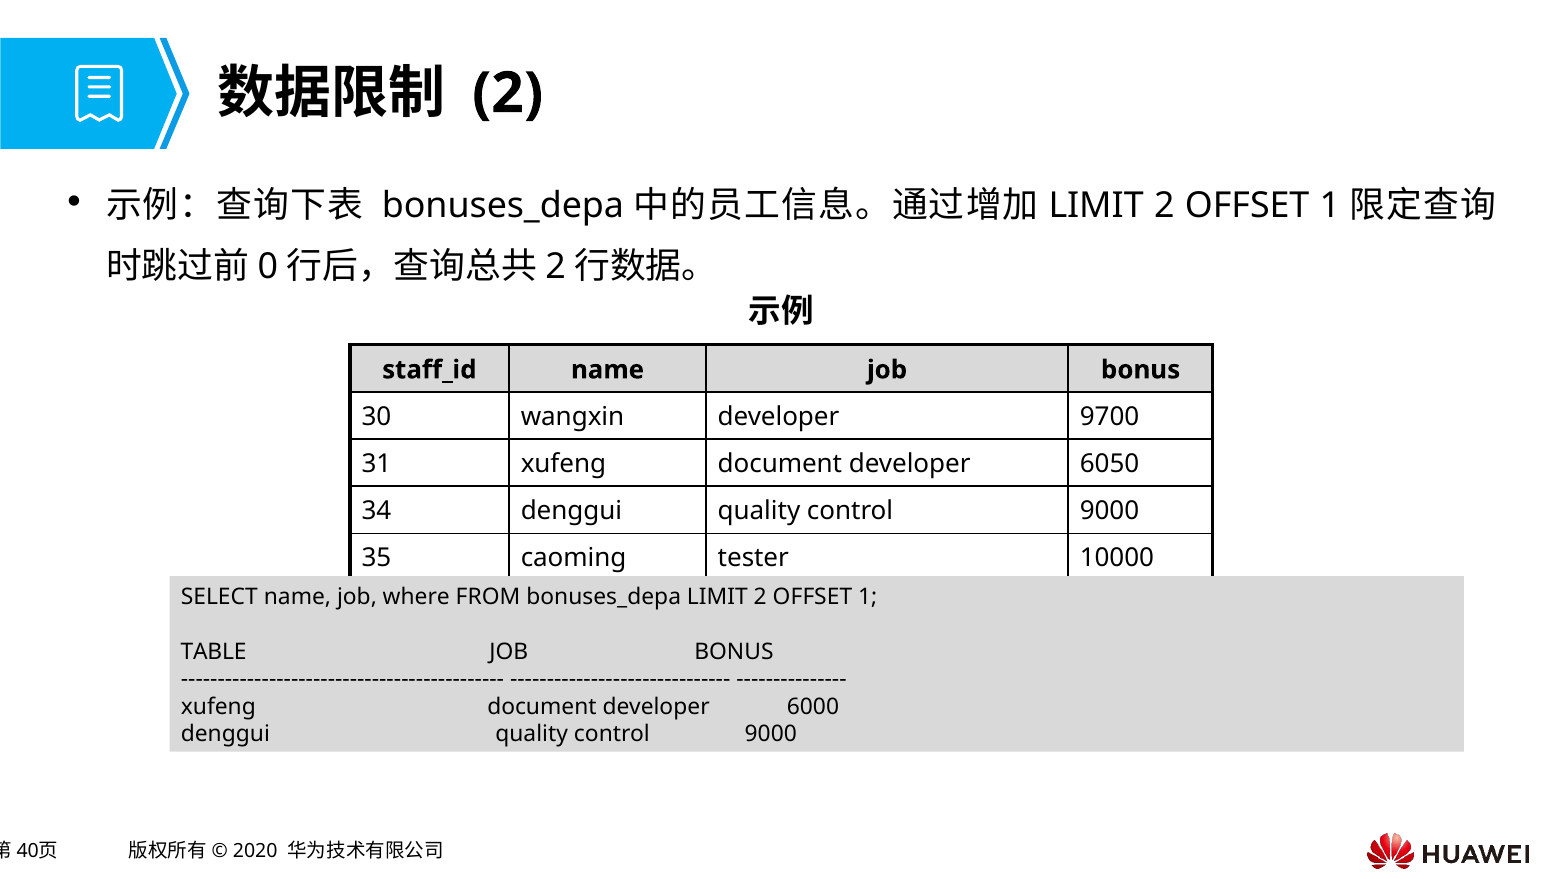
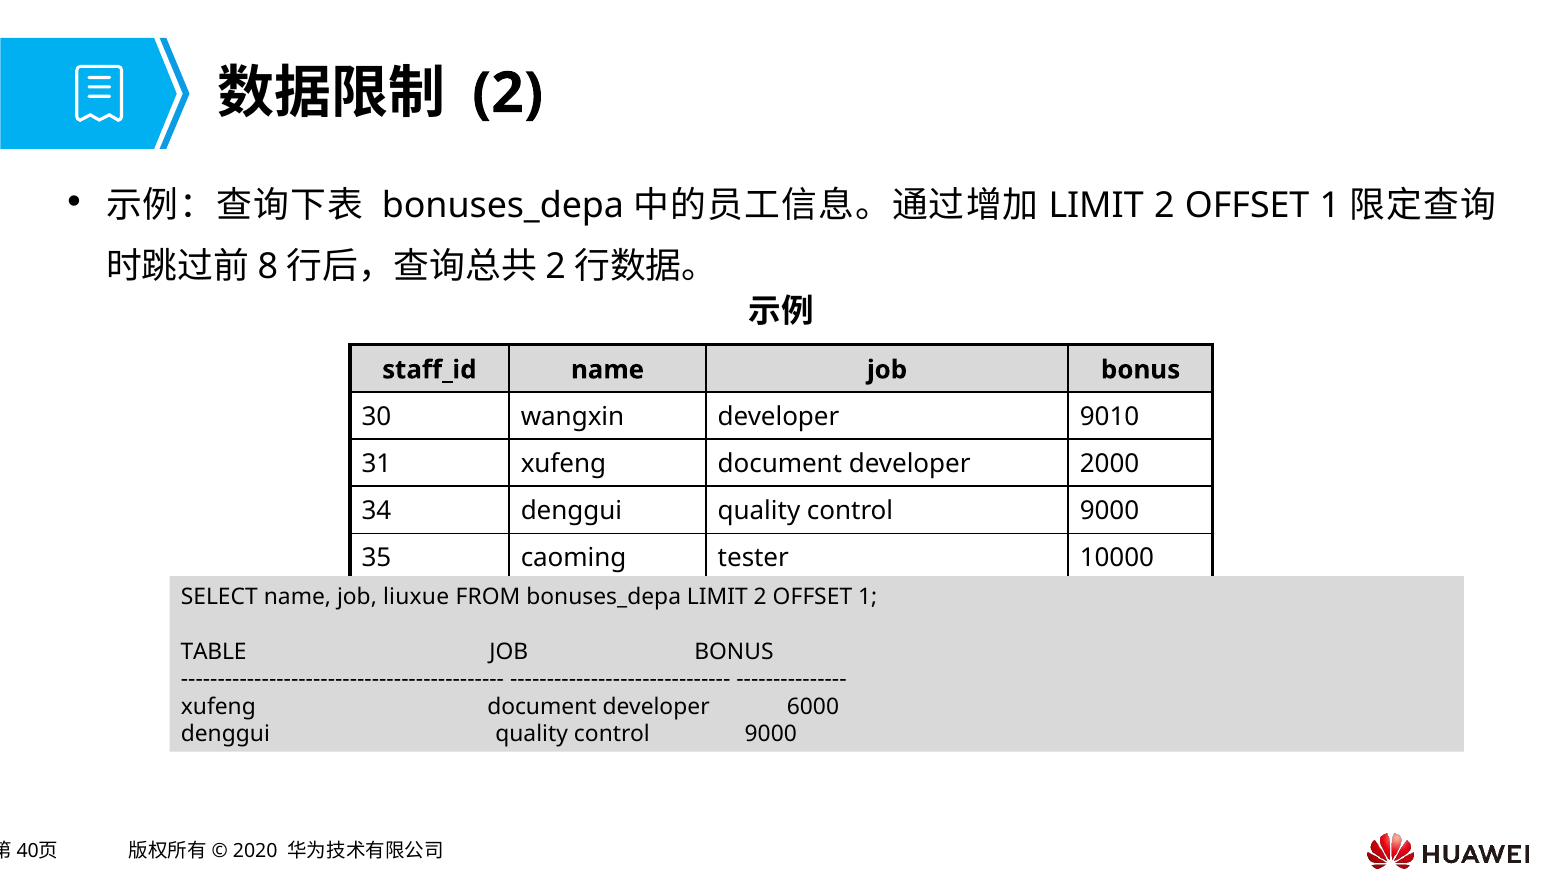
0: 0 -> 8
9700: 9700 -> 9010
6050: 6050 -> 2000
where: where -> liuxue
